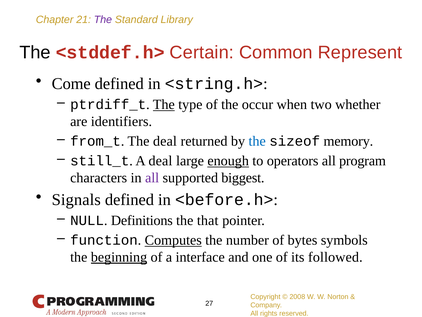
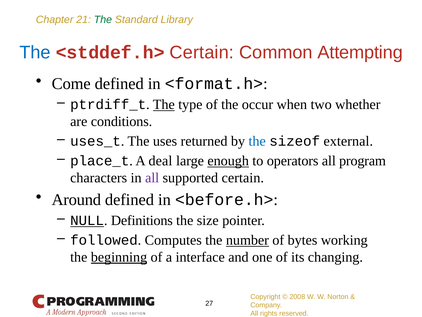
The at (103, 20) colour: purple -> green
The at (35, 52) colour: black -> blue
Represent: Represent -> Attempting
<string.h>: <string.h> -> <format.h>
identifiers: identifiers -> conditions
from_t: from_t -> uses_t
The deal: deal -> uses
memory: memory -> external
still_t: still_t -> place_t
supported biggest: biggest -> certain
Signals: Signals -> Around
NULL underline: none -> present
that: that -> size
function: function -> followed
Computes underline: present -> none
number underline: none -> present
symbols: symbols -> working
followed: followed -> changing
